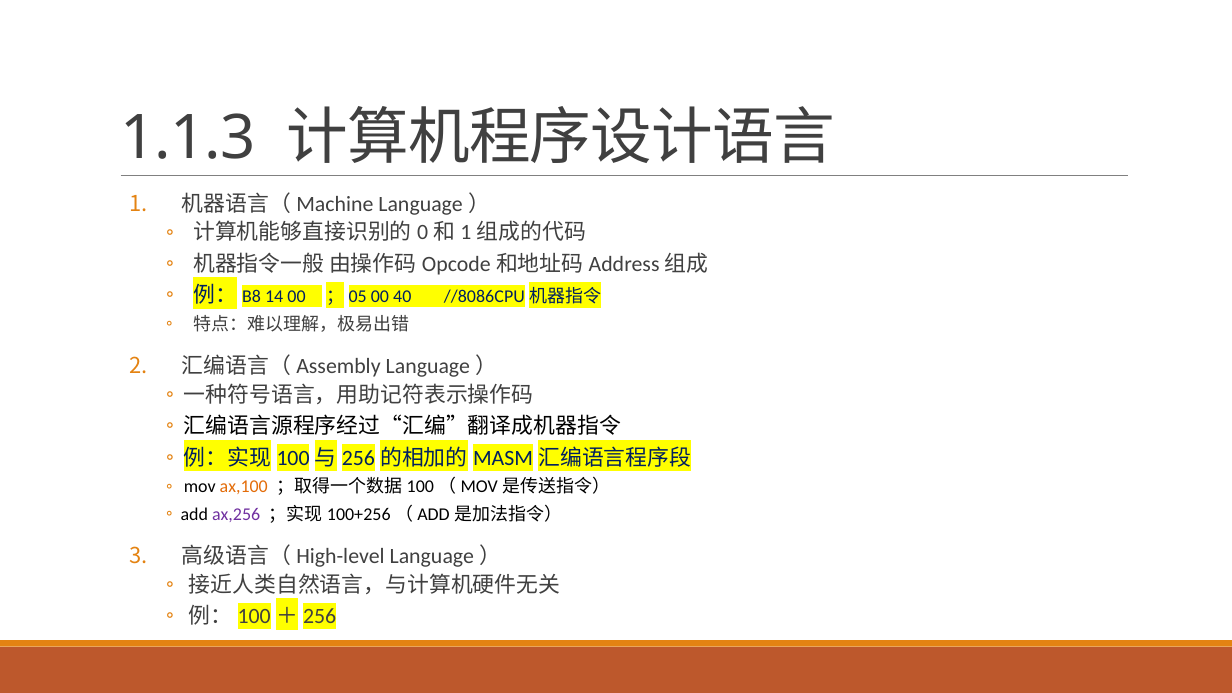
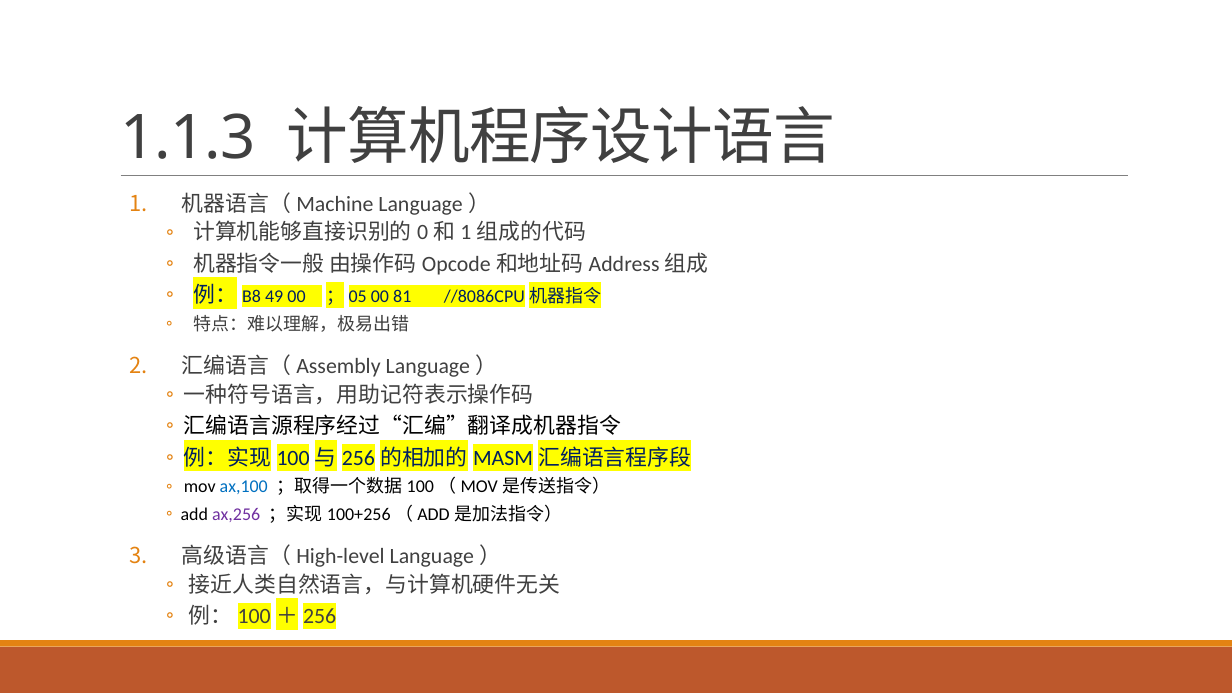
14: 14 -> 49
40: 40 -> 81
ax,100 colour: orange -> blue
